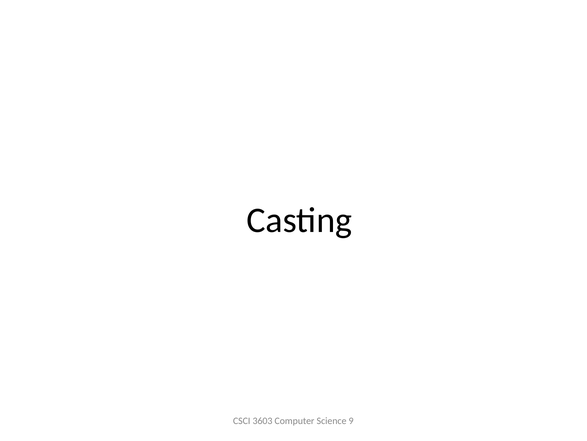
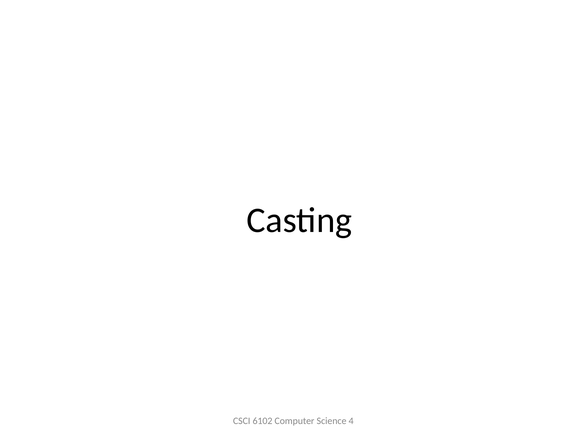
3603: 3603 -> 6102
9: 9 -> 4
